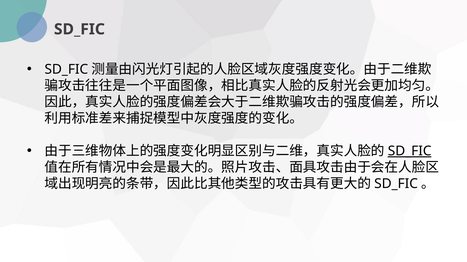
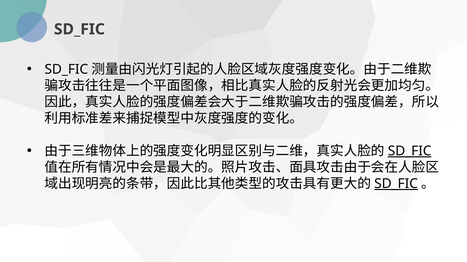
SD_FIC at (396, 184) underline: none -> present
